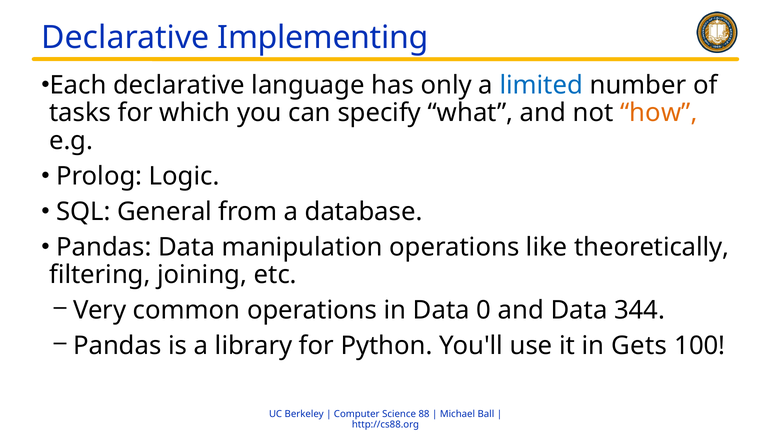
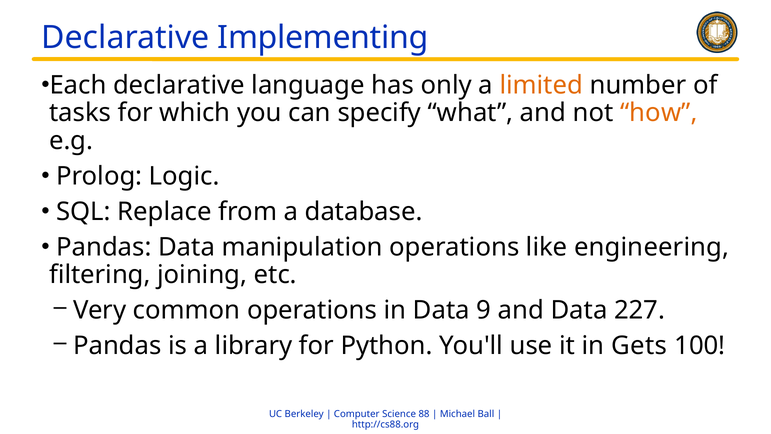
limited colour: blue -> orange
General: General -> Replace
theoretically: theoretically -> engineering
0: 0 -> 9
344: 344 -> 227
